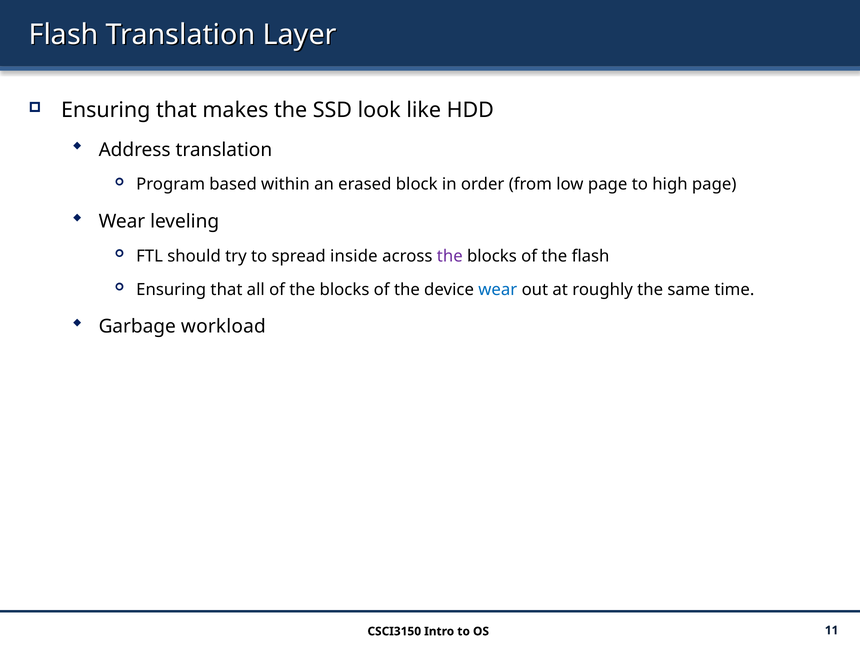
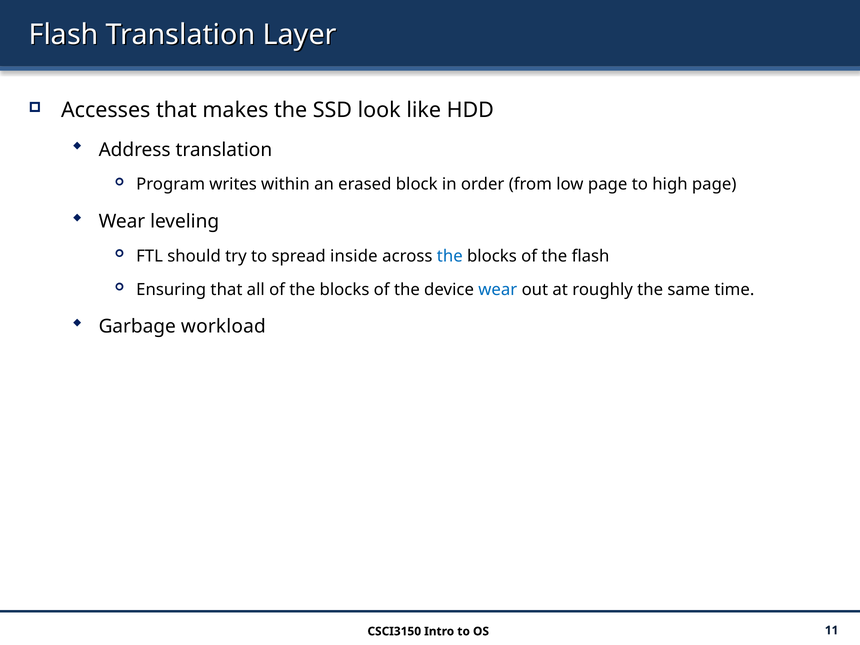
Ensuring at (106, 110): Ensuring -> Accesses
based: based -> writes
the at (450, 256) colour: purple -> blue
